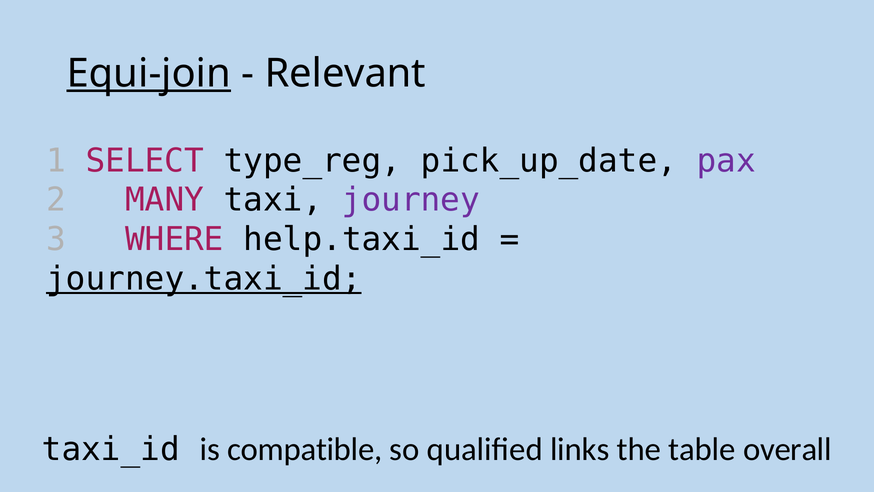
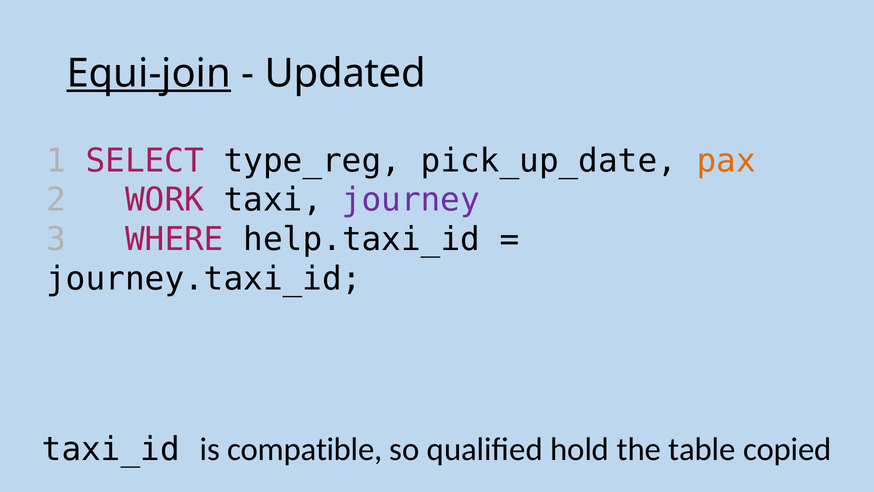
Relevant: Relevant -> Updated
pax colour: purple -> orange
MANY: MANY -> WORK
journey.taxi_id underline: present -> none
links: links -> hold
overall: overall -> copied
